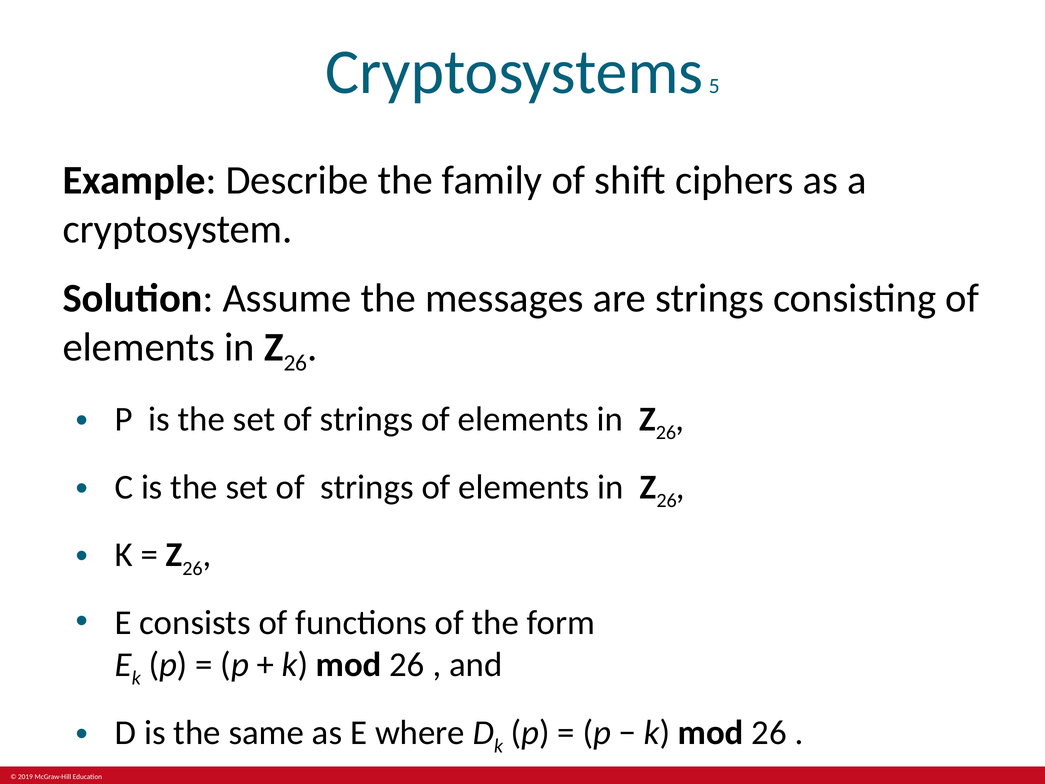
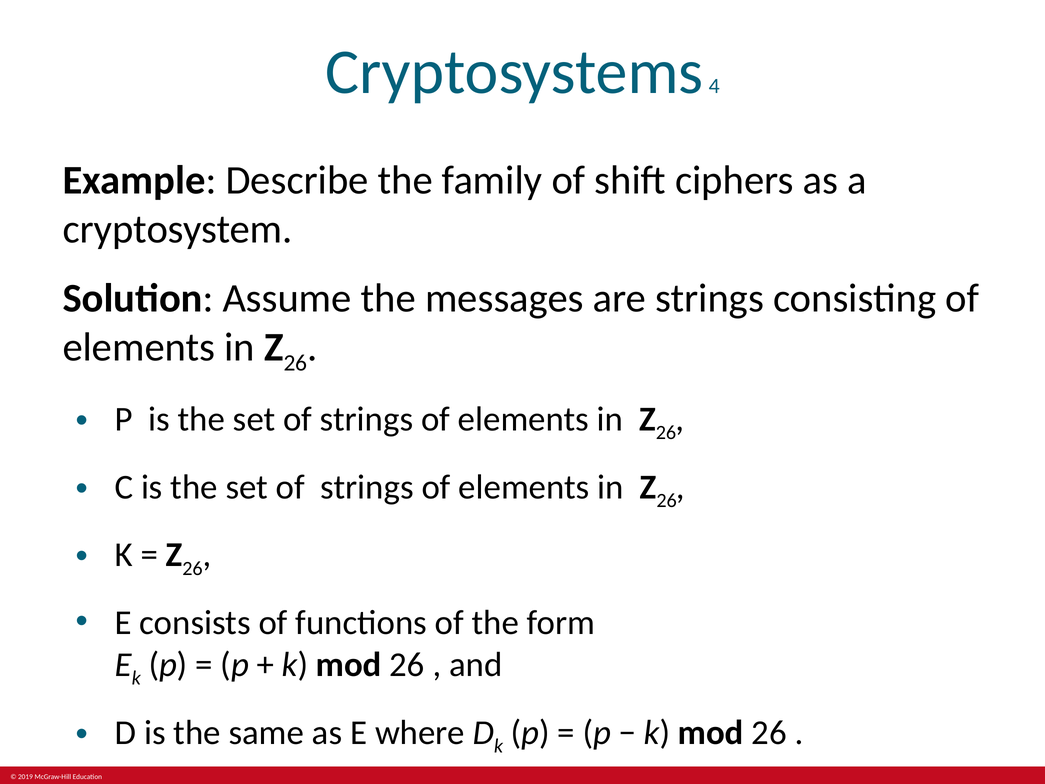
5: 5 -> 4
